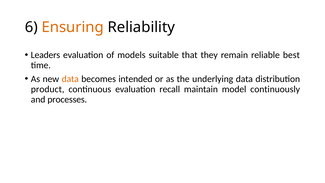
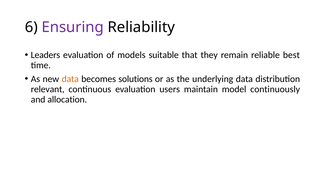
Ensuring colour: orange -> purple
intended: intended -> solutions
product: product -> relevant
recall: recall -> users
processes: processes -> allocation
